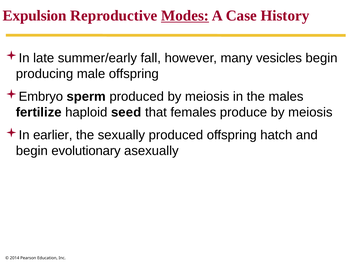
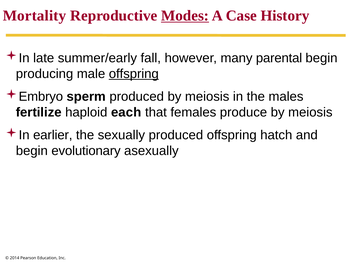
Expulsion: Expulsion -> Mortality
vesicles: vesicles -> parental
offspring at (134, 74) underline: none -> present
seed: seed -> each
